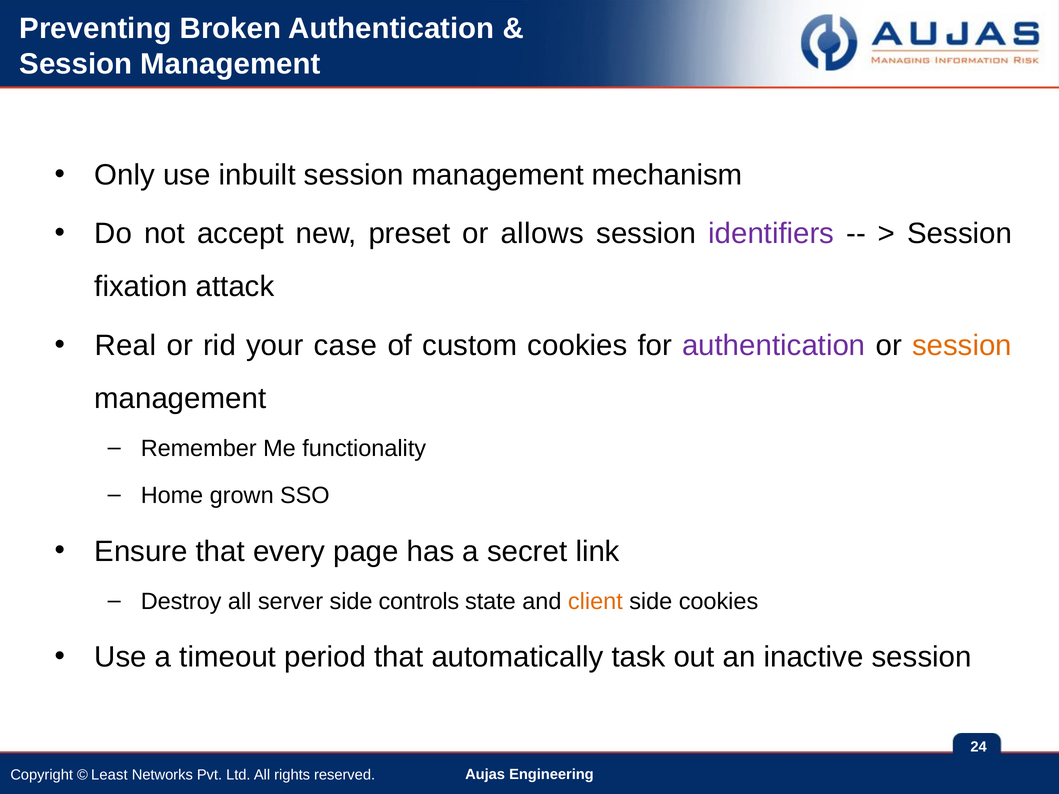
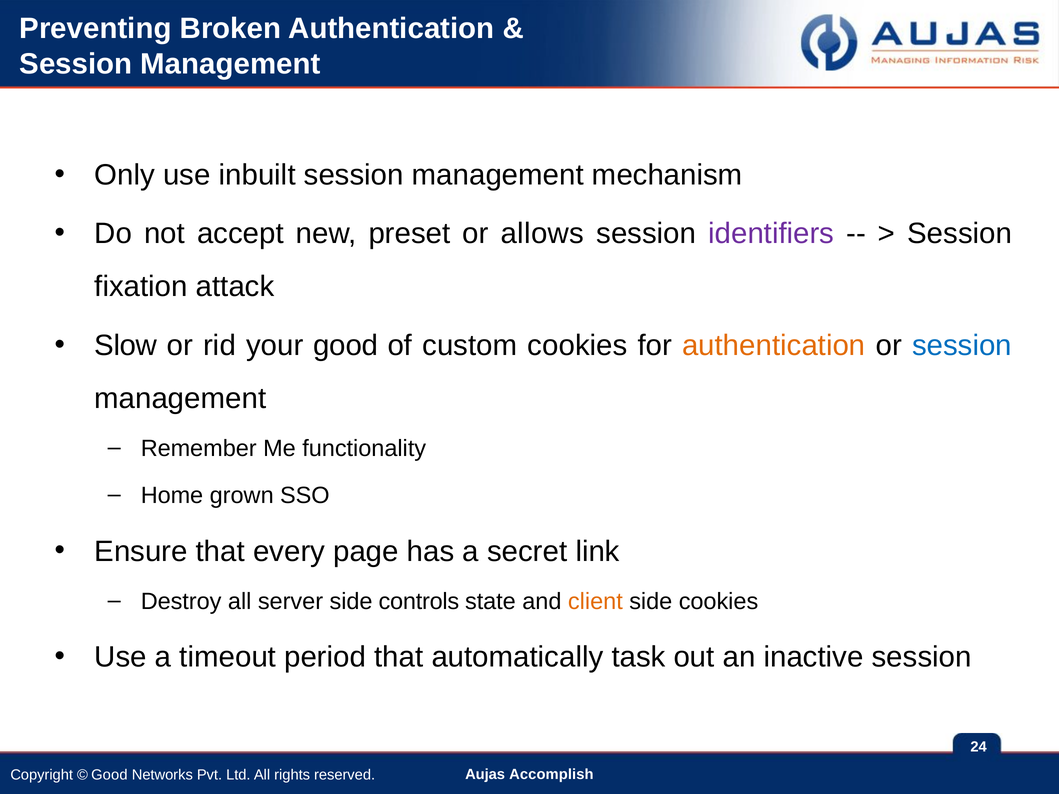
Real: Real -> Slow
your case: case -> good
authentication at (774, 346) colour: purple -> orange
session at (962, 346) colour: orange -> blue
Engineering: Engineering -> Accomplish
Least at (109, 775): Least -> Good
